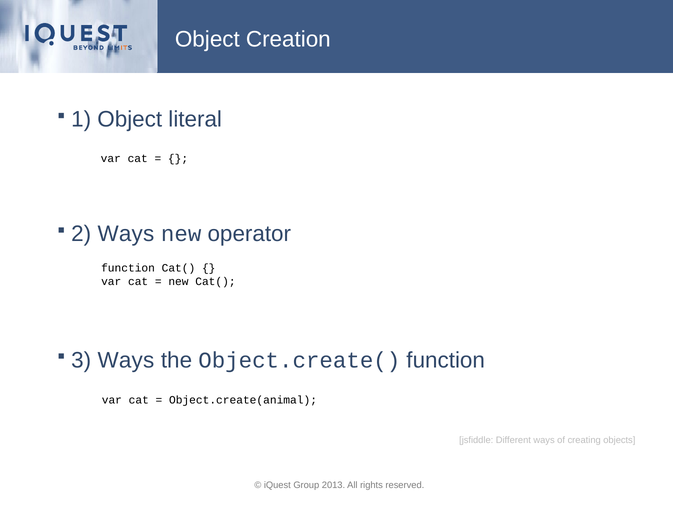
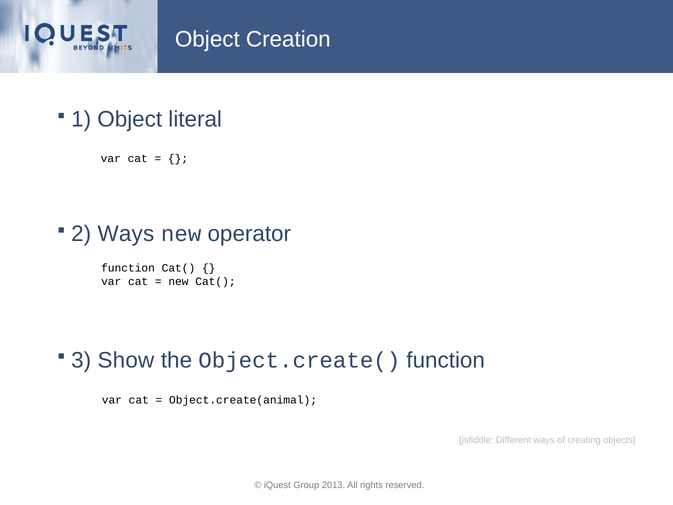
3 Ways: Ways -> Show
